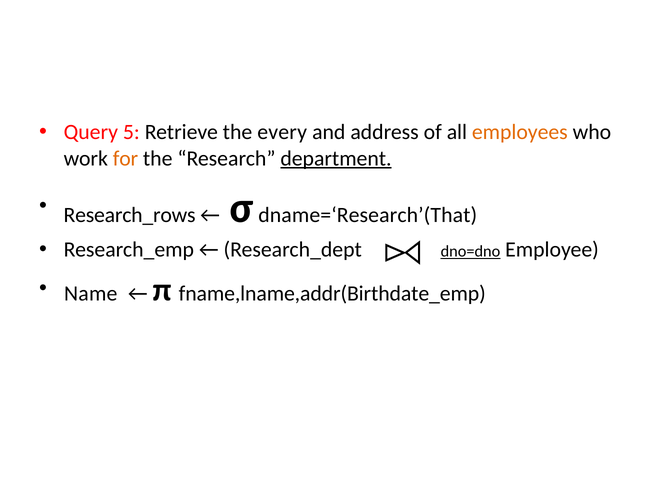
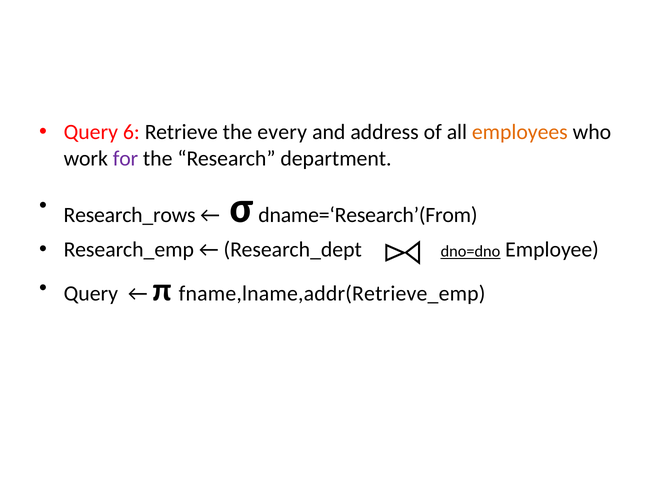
5: 5 -> 6
for colour: orange -> purple
department underline: present -> none
dname=‘Research’(That: dname=‘Research’(That -> dname=‘Research’(From
Name at (91, 293): Name -> Query
fname,lname,addr(Birthdate_emp: fname,lname,addr(Birthdate_emp -> fname,lname,addr(Retrieve_emp
